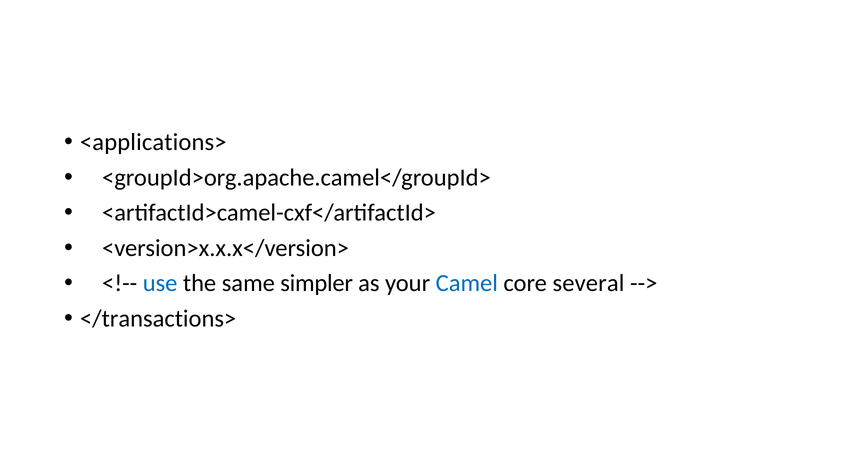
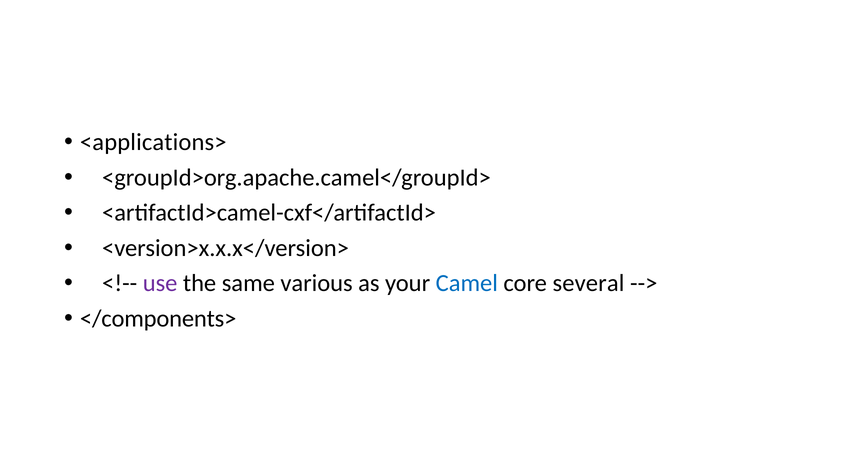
use colour: blue -> purple
simpler: simpler -> various
</transactions>: </transactions> -> </components>
